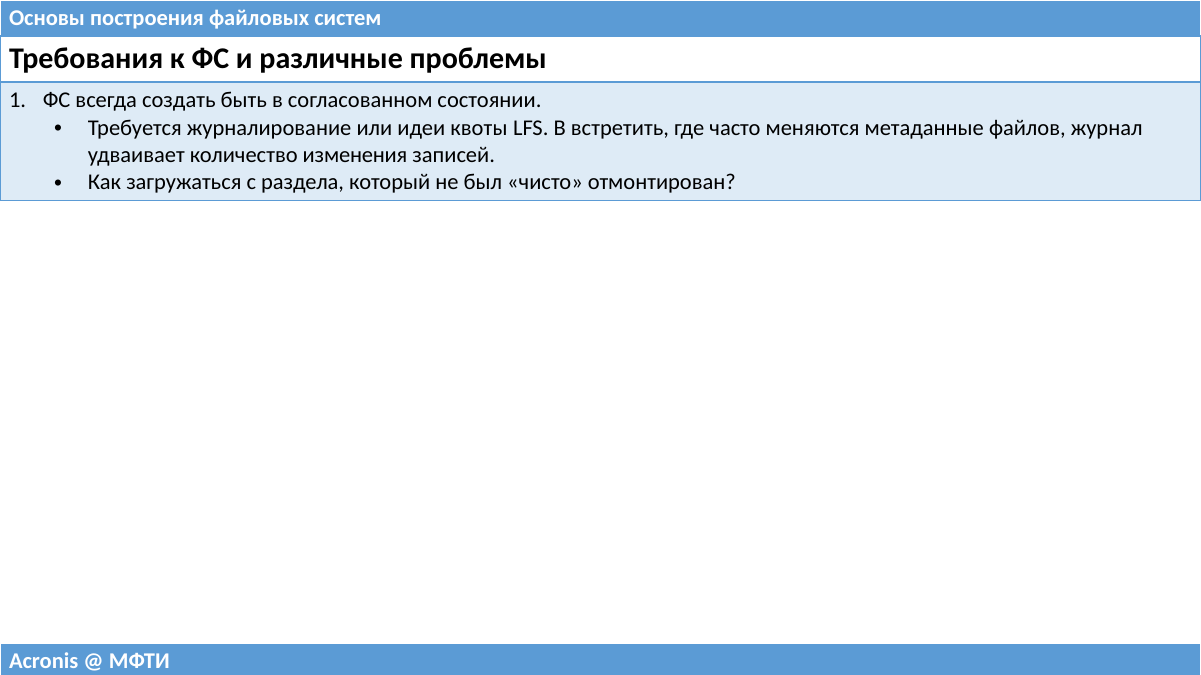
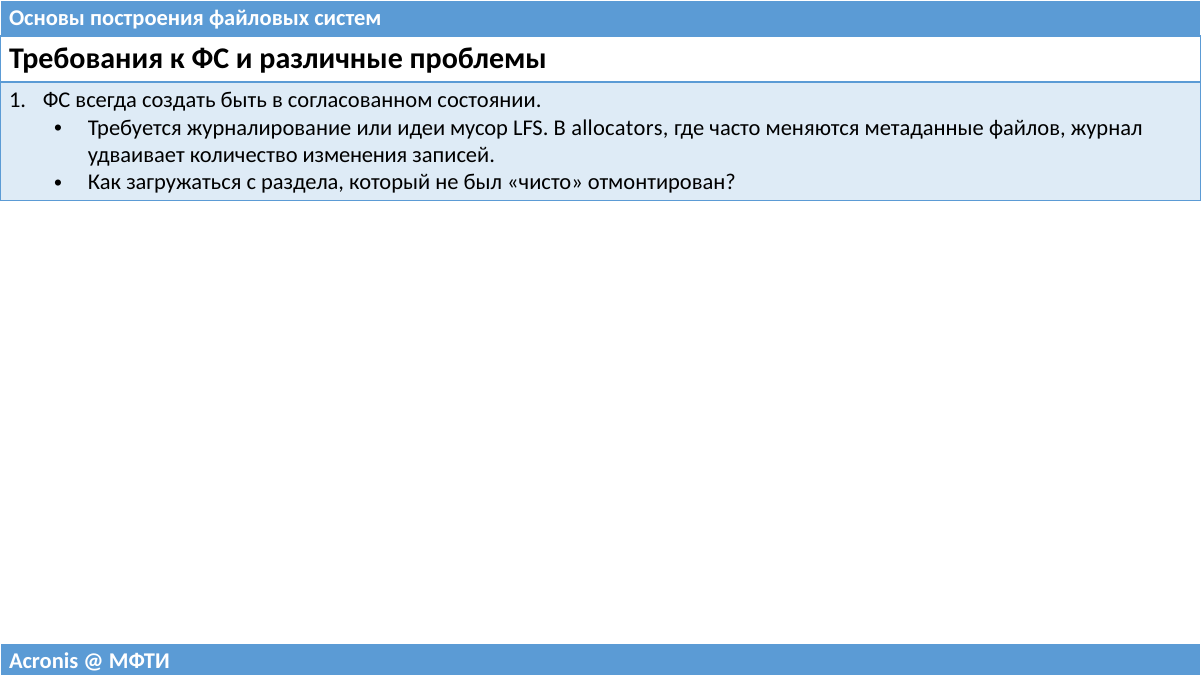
квоты: квоты -> мусор
встретить: встретить -> allocators
